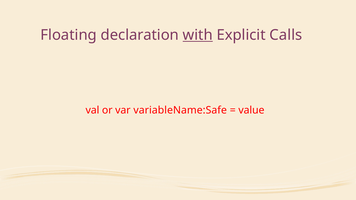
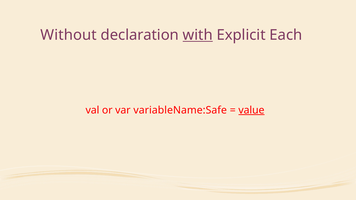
Floating: Floating -> Without
Calls: Calls -> Each
value underline: none -> present
